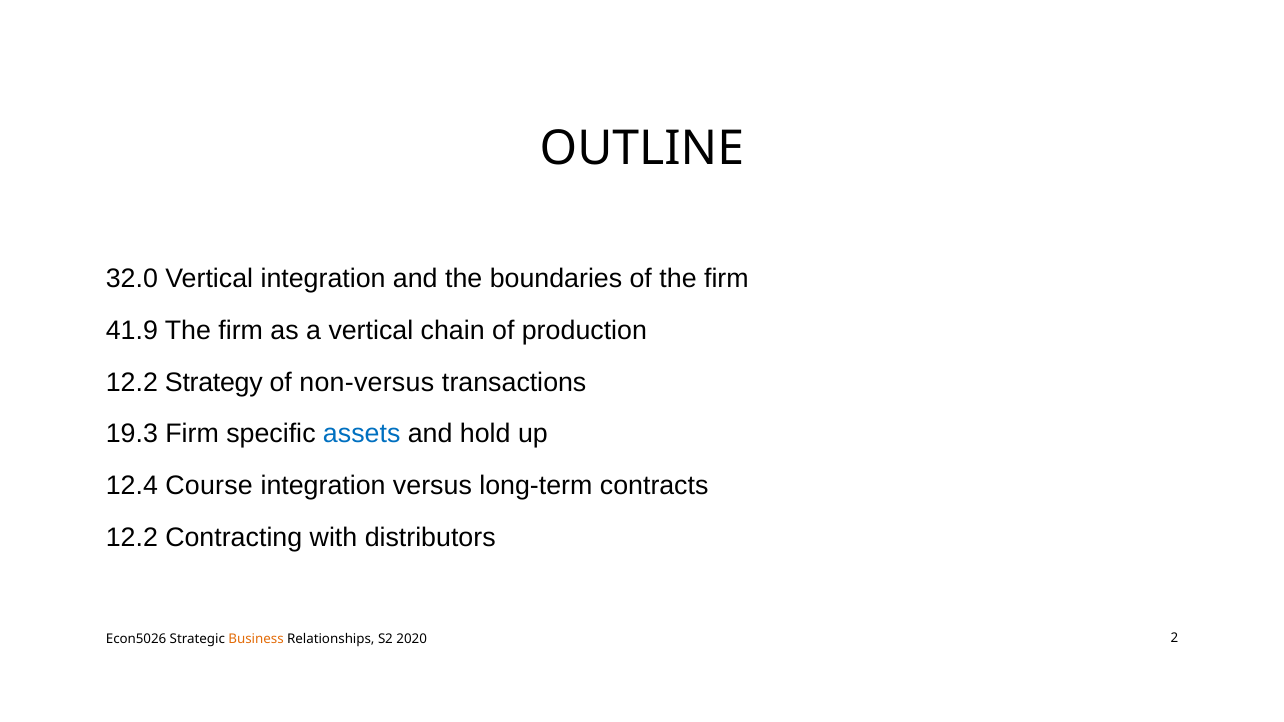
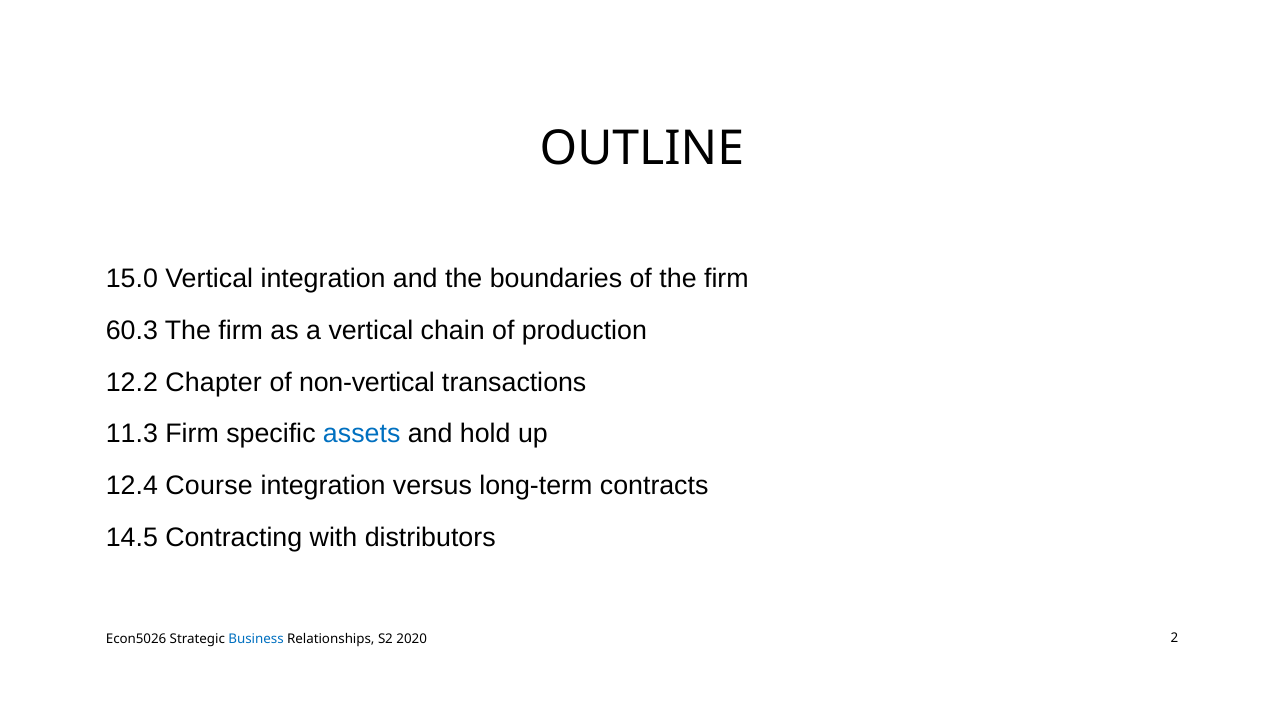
32.0: 32.0 -> 15.0
41.9: 41.9 -> 60.3
Strategy: Strategy -> Chapter
non-versus: non-versus -> non-vertical
19.3: 19.3 -> 11.3
12.2 at (132, 538): 12.2 -> 14.5
Business colour: orange -> blue
